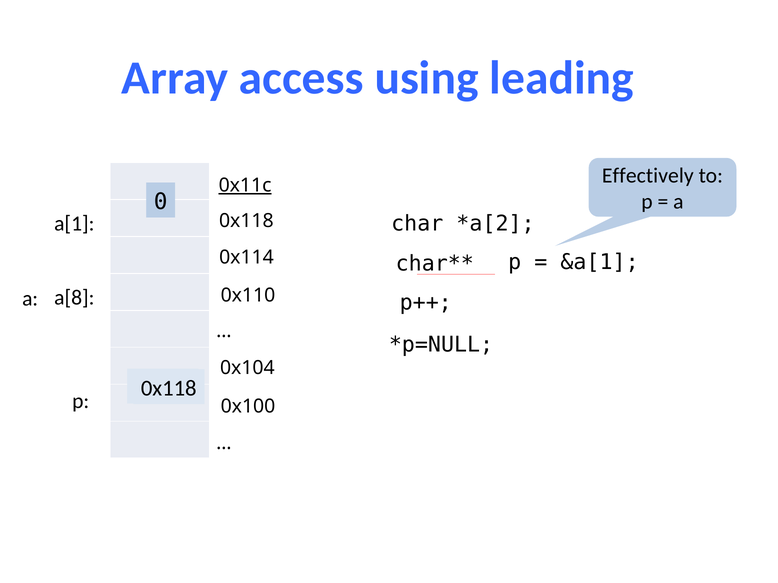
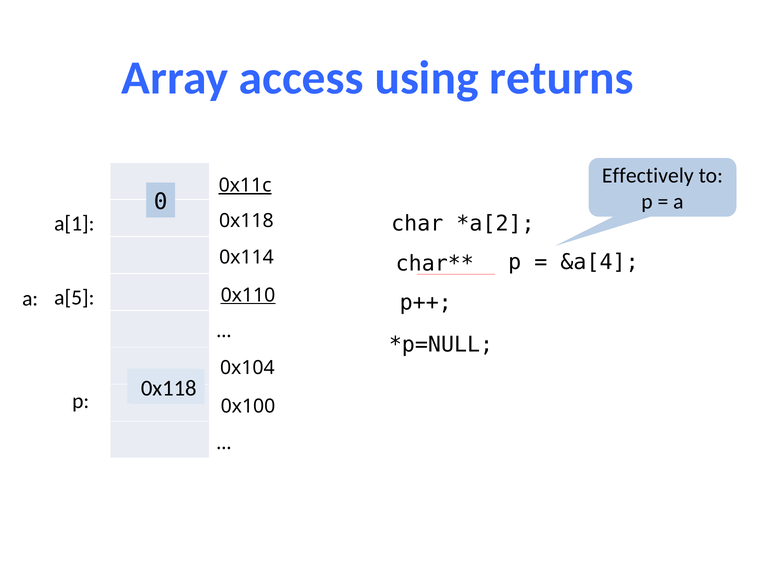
leading: leading -> returns
&a[1: &a[1 -> &a[4
a[8: a[8 -> a[5
0x110 at (248, 295) underline: none -> present
